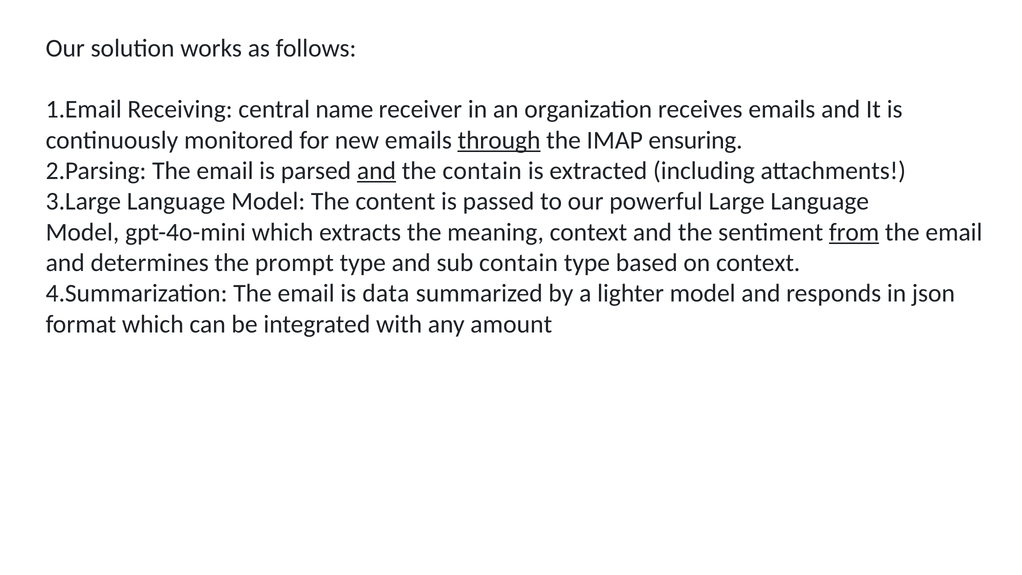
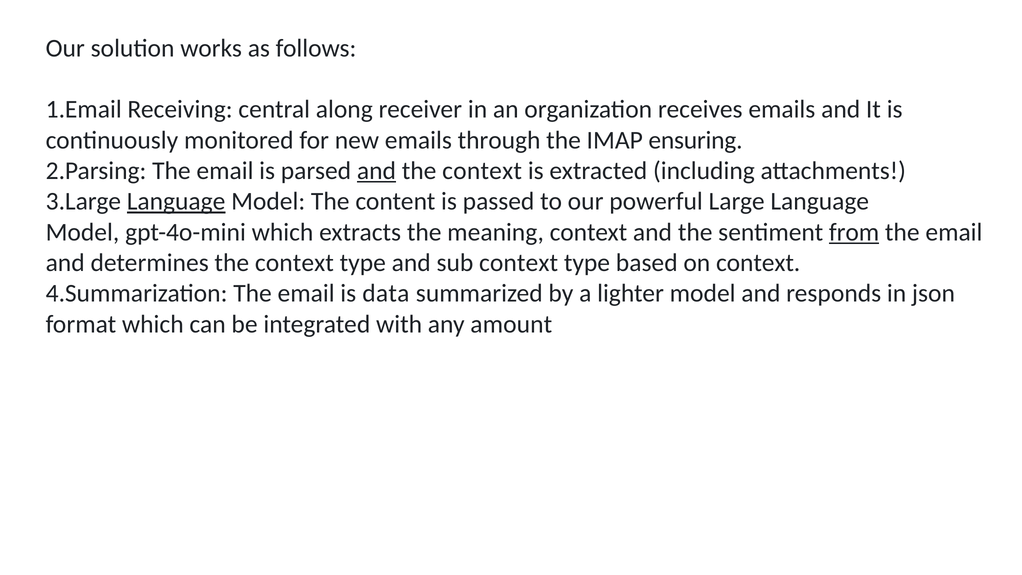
name: name -> along
through underline: present -> none
contain at (482, 171): contain -> context
Language at (176, 201) underline: none -> present
determines the prompt: prompt -> context
sub contain: contain -> context
